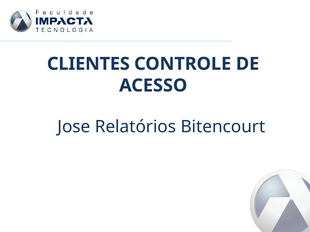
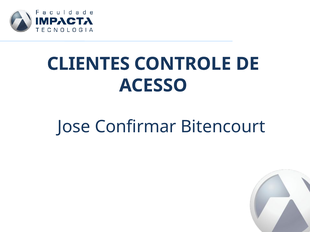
Relatórios: Relatórios -> Confirmar
